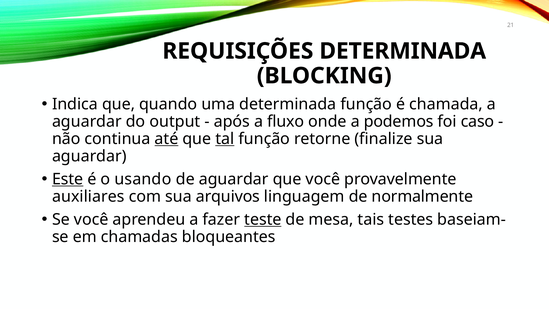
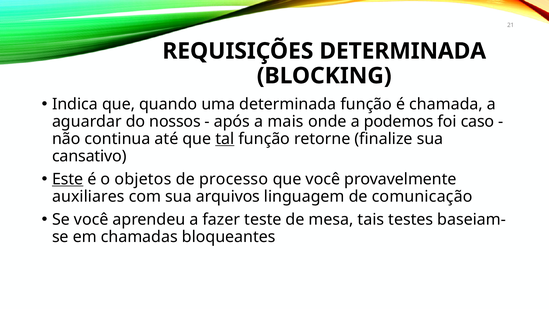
output: output -> nossos
fluxo: fluxo -> mais
até underline: present -> none
aguardar at (89, 156): aguardar -> cansativo
usando: usando -> objetos
de aguardar: aguardar -> processo
normalmente: normalmente -> comunicação
teste underline: present -> none
